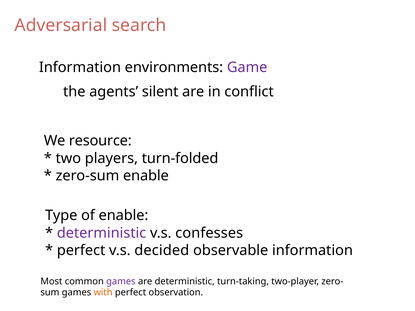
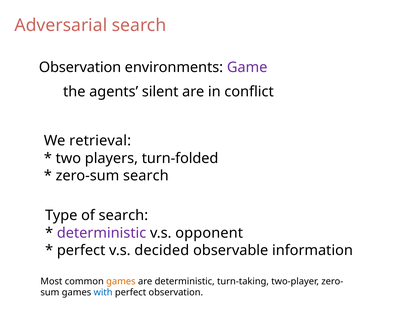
Information at (80, 67): Information -> Observation
resource: resource -> retrieval
zero-sum enable: enable -> search
of enable: enable -> search
confesses: confesses -> opponent
games at (121, 282) colour: purple -> orange
with colour: orange -> blue
